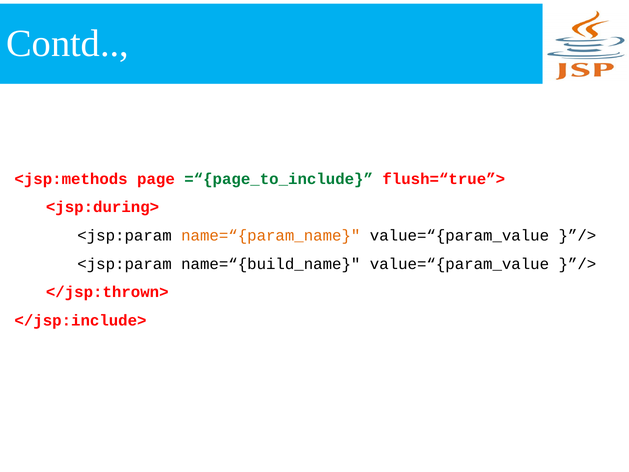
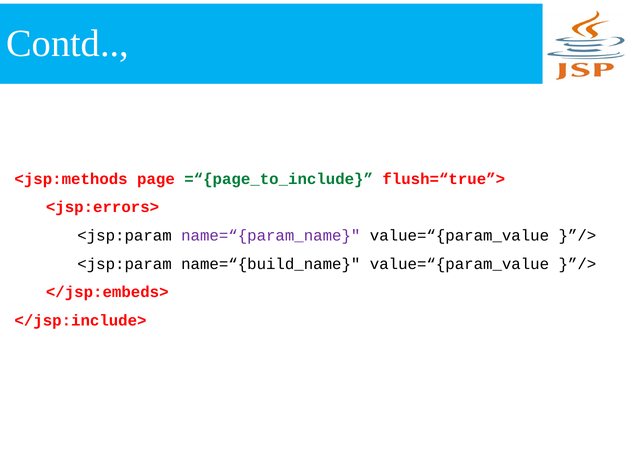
<jsp:during>: <jsp:during> -> <jsp:errors>
name=“{param_name colour: orange -> purple
</jsp:thrown>: </jsp:thrown> -> </jsp:embeds>
